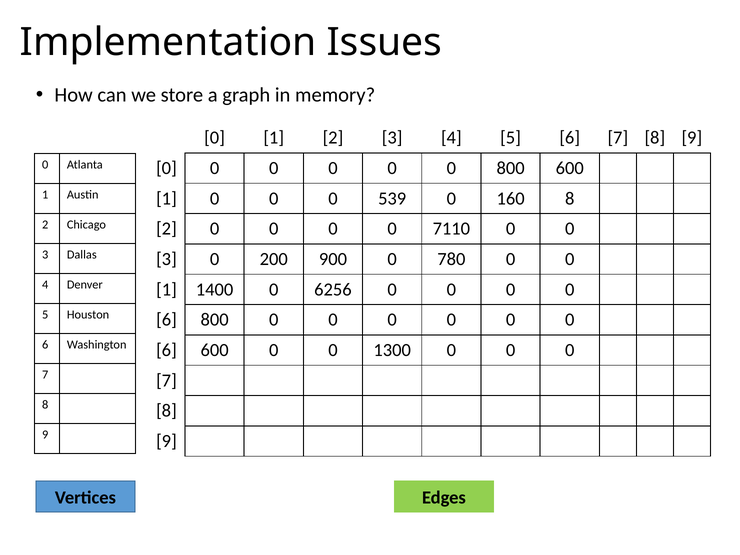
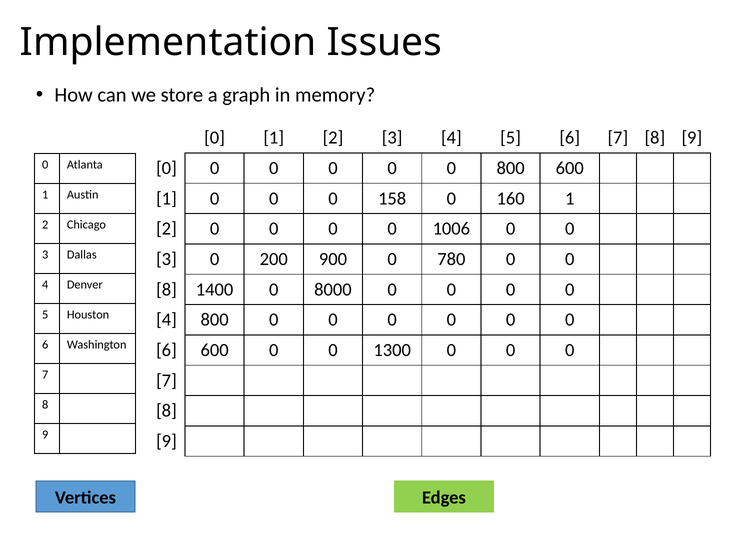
539: 539 -> 158
160 8: 8 -> 1
7110: 7110 -> 1006
1 at (166, 289): 1 -> 8
6256: 6256 -> 8000
6 at (166, 320): 6 -> 4
